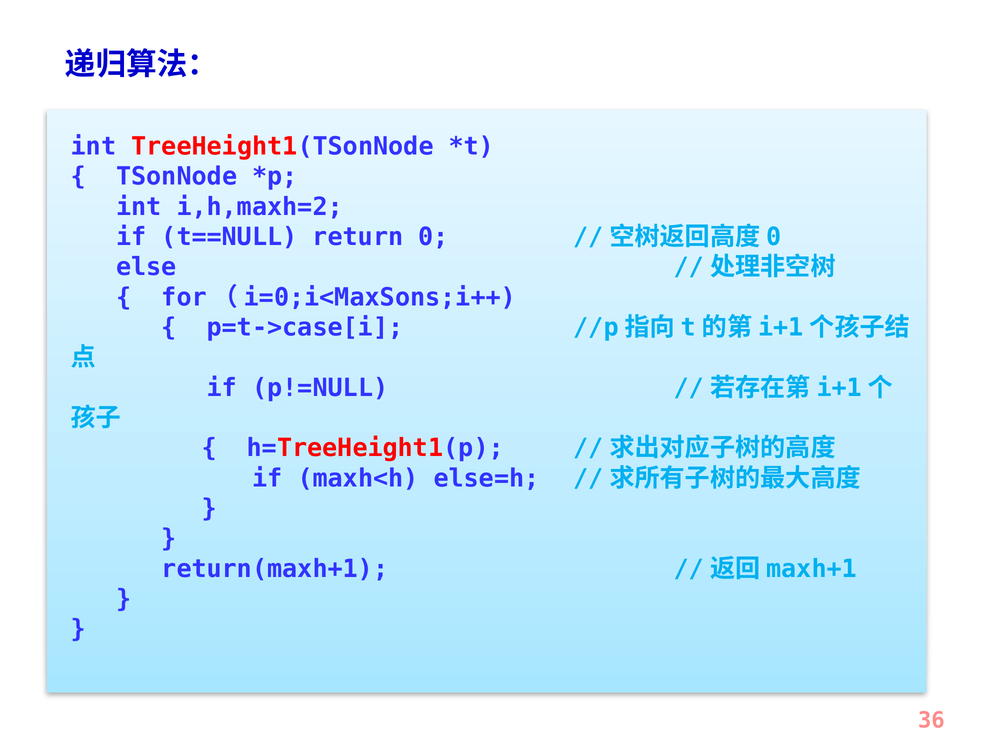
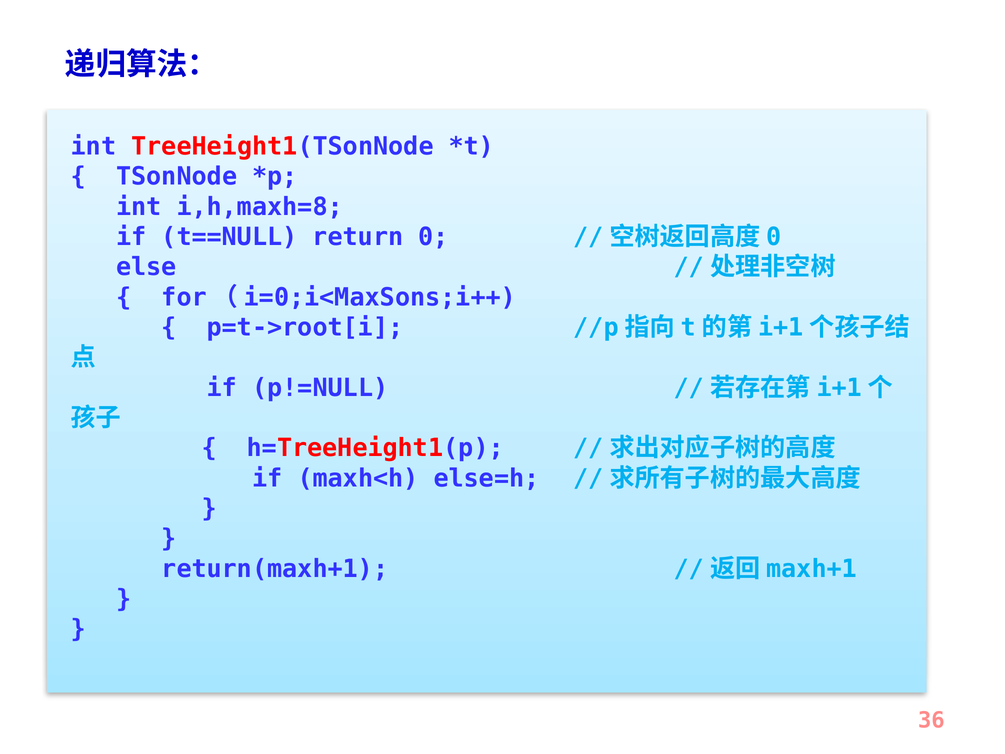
i,h,maxh=2: i,h,maxh=2 -> i,h,maxh=8
p=t->case[i: p=t->case[i -> p=t->root[i
